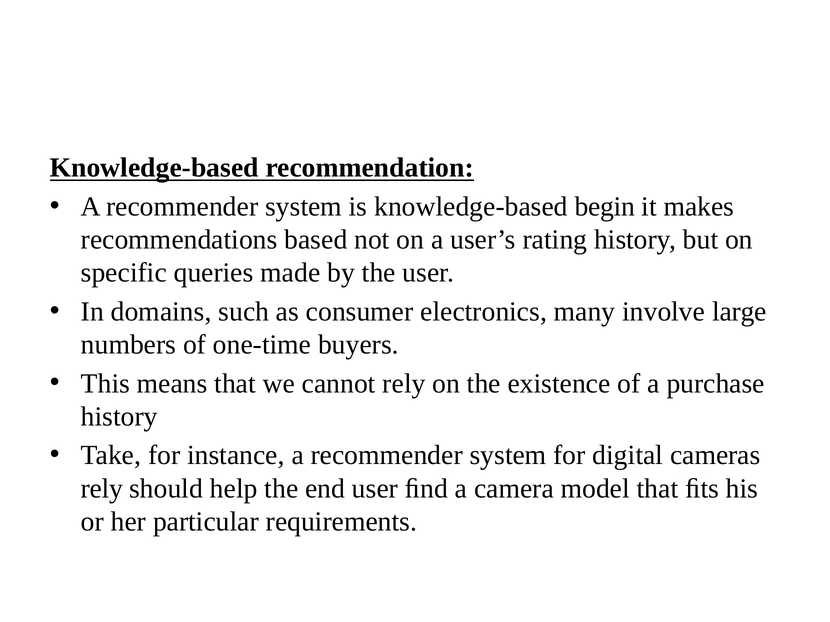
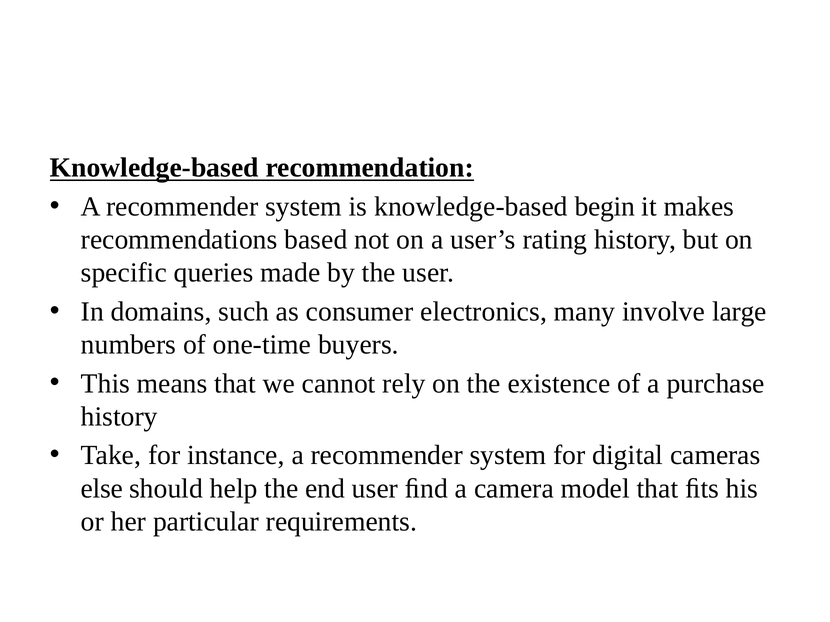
rely at (102, 489): rely -> else
